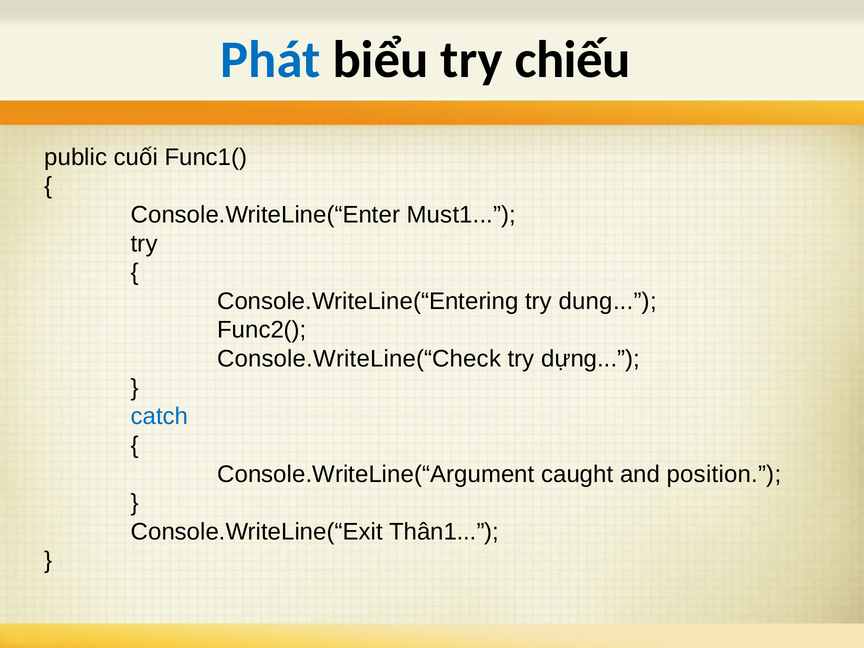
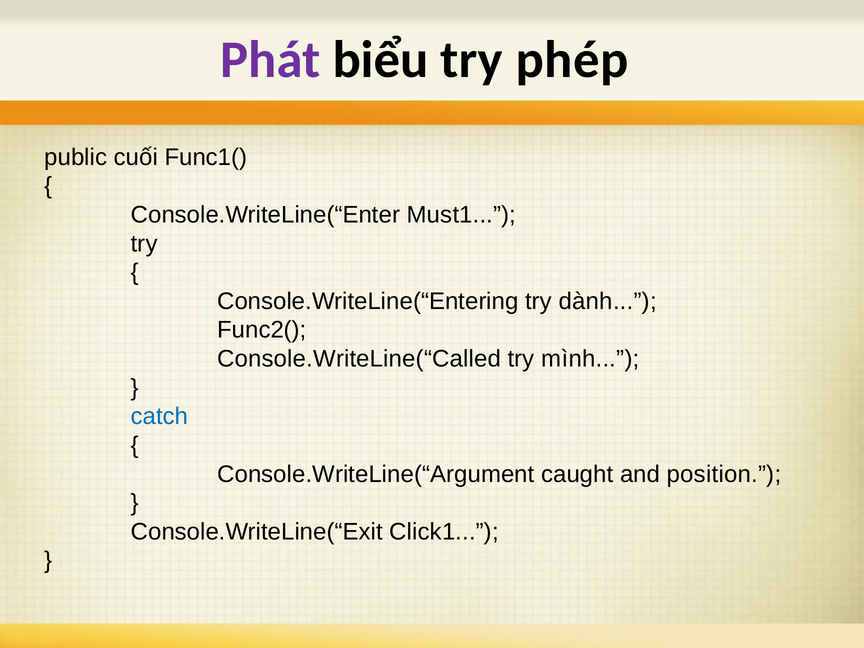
Phát colour: blue -> purple
chiếu: chiếu -> phép
dung: dung -> dành
Console.WriteLine(“Check: Console.WriteLine(“Check -> Console.WriteLine(“Called
dựng: dựng -> mình
Thân1: Thân1 -> Click1
